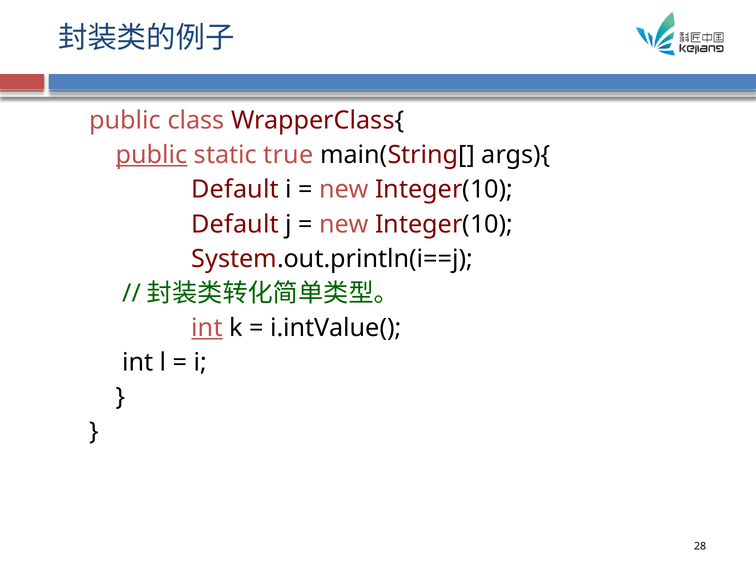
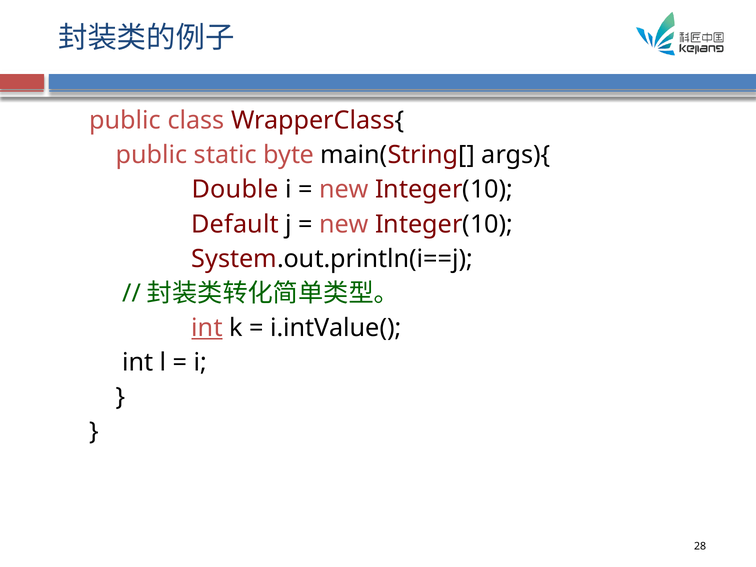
public at (152, 155) underline: present -> none
true: true -> byte
Default at (235, 190): Default -> Double
